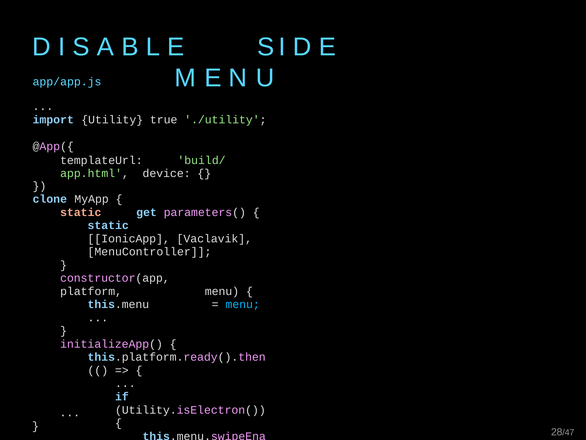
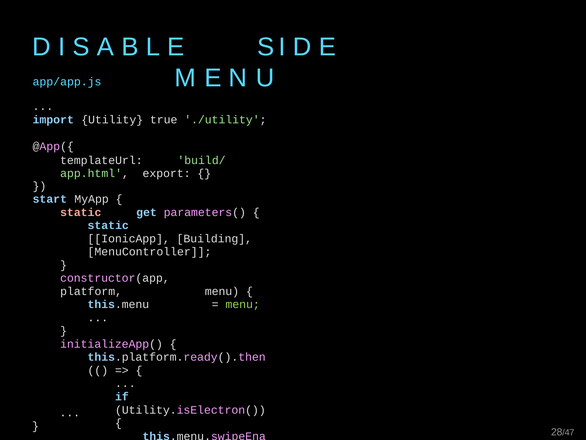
device: device -> export
clone: clone -> start
Vaclavik: Vaclavik -> Building
menu at (243, 304) colour: light blue -> light green
